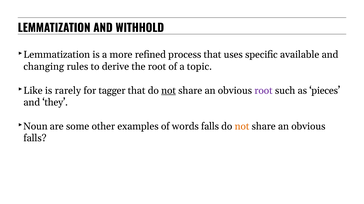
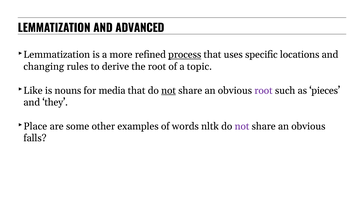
WITHHOLD: WITHHOLD -> ADVANCED
process underline: none -> present
available: available -> locations
rarely: rarely -> nouns
tagger: tagger -> media
Noun: Noun -> Place
words falls: falls -> nltk
not at (242, 127) colour: orange -> purple
